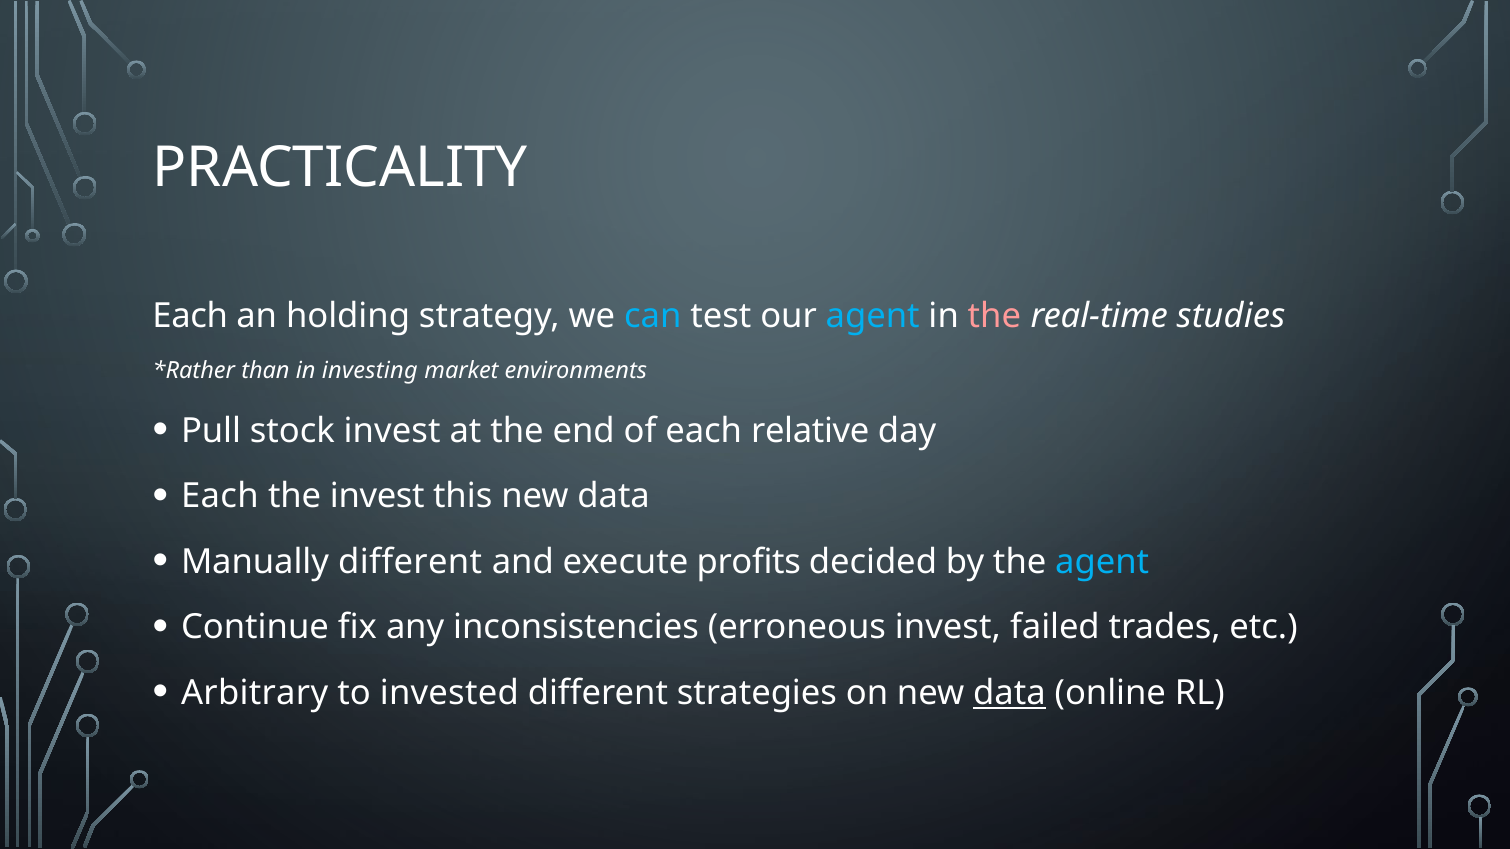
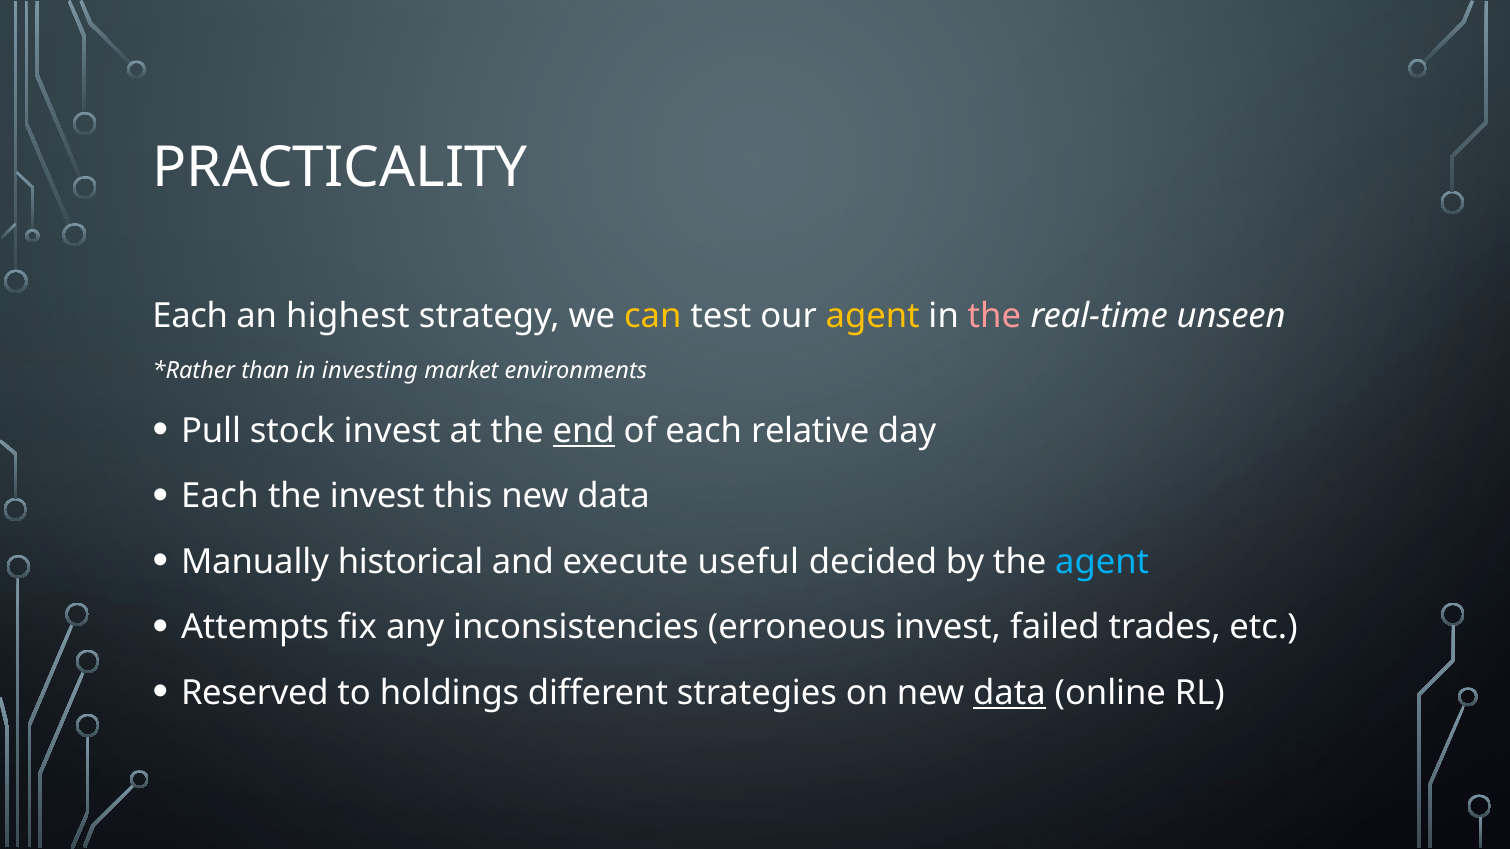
holding: holding -> highest
can colour: light blue -> yellow
agent at (873, 316) colour: light blue -> yellow
studies: studies -> unseen
end underline: none -> present
Manually different: different -> historical
profits: profits -> useful
Continue: Continue -> Attempts
Arbitrary: Arbitrary -> Reserved
invested: invested -> holdings
